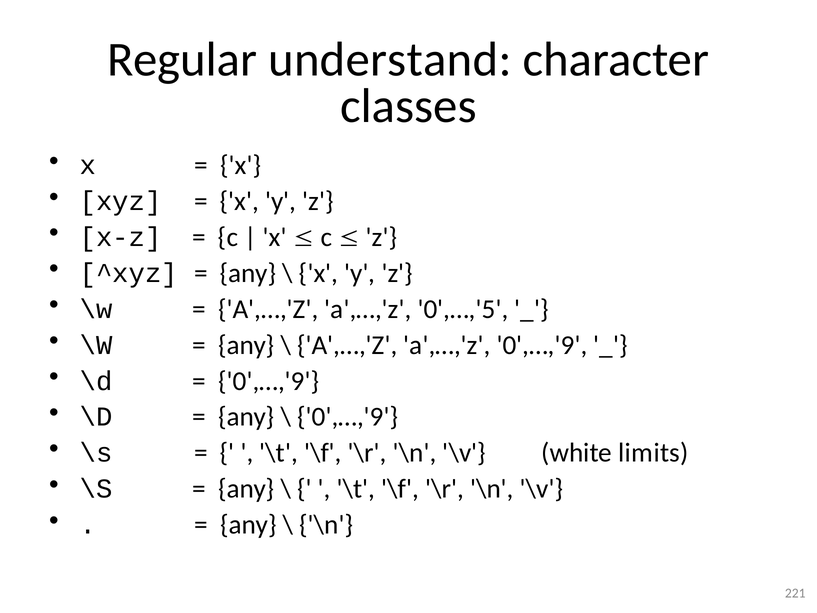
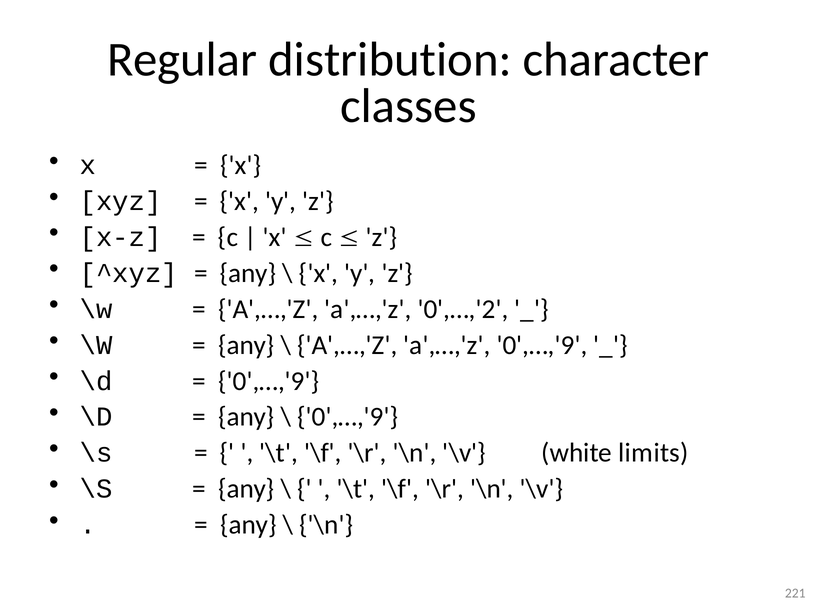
understand: understand -> distribution
0',…,'5: 0',…,'5 -> 0',…,'2
